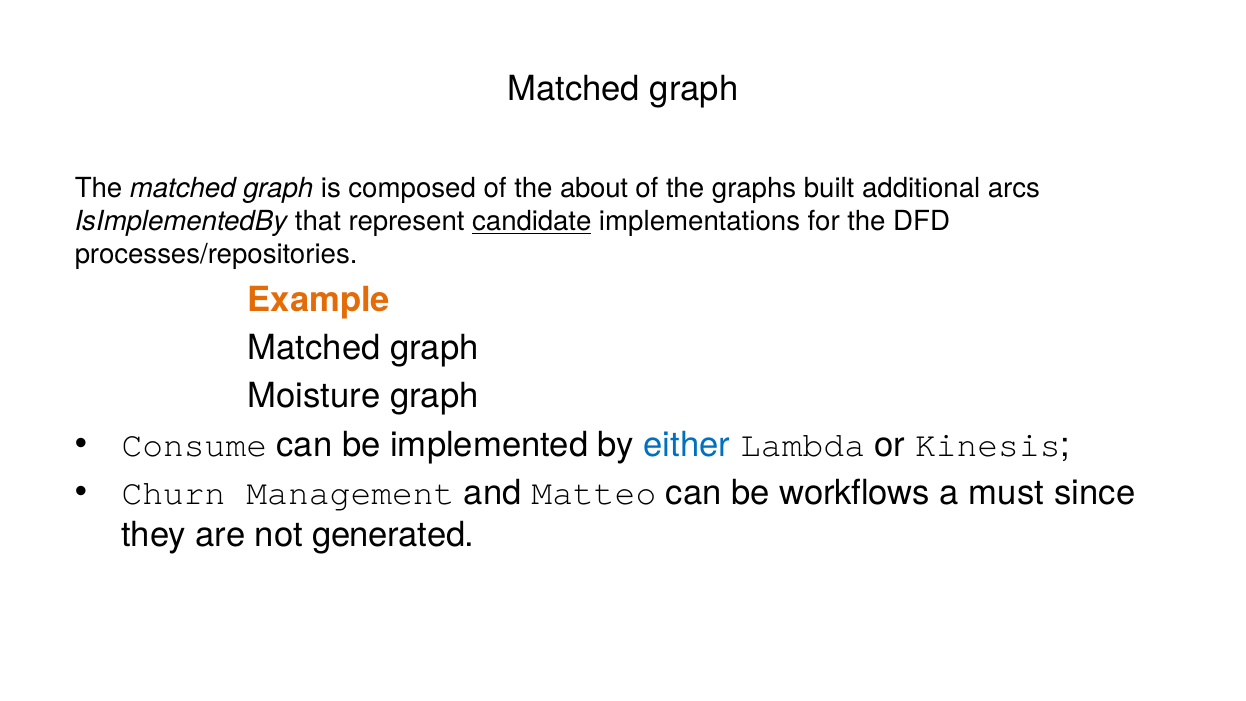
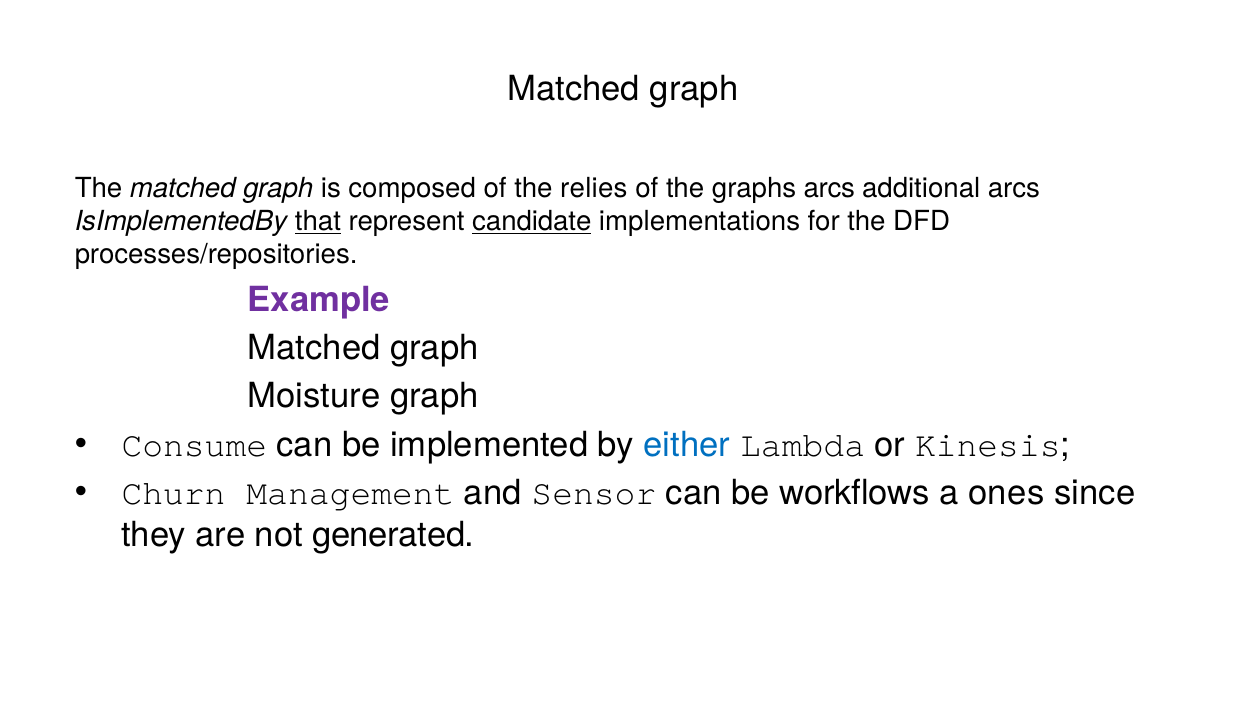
about: about -> relies
graphs built: built -> arcs
that underline: none -> present
Example colour: orange -> purple
Matteo: Matteo -> Sensor
must: must -> ones
